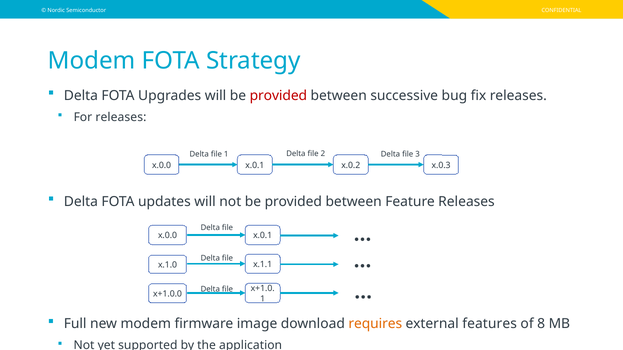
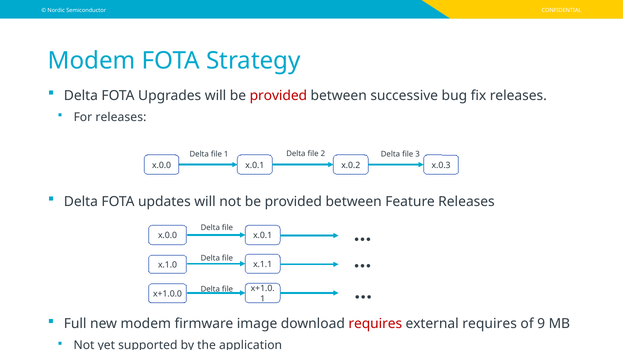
requires at (375, 324) colour: orange -> red
external features: features -> requires
8: 8 -> 9
